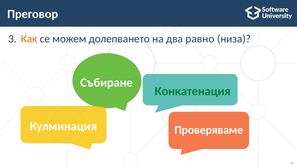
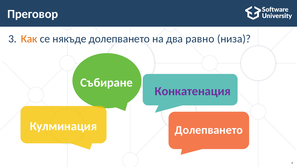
можем: можем -> някъде
Конкатенация colour: green -> purple
Кулминация Проверяваме: Проверяваме -> Долепването
